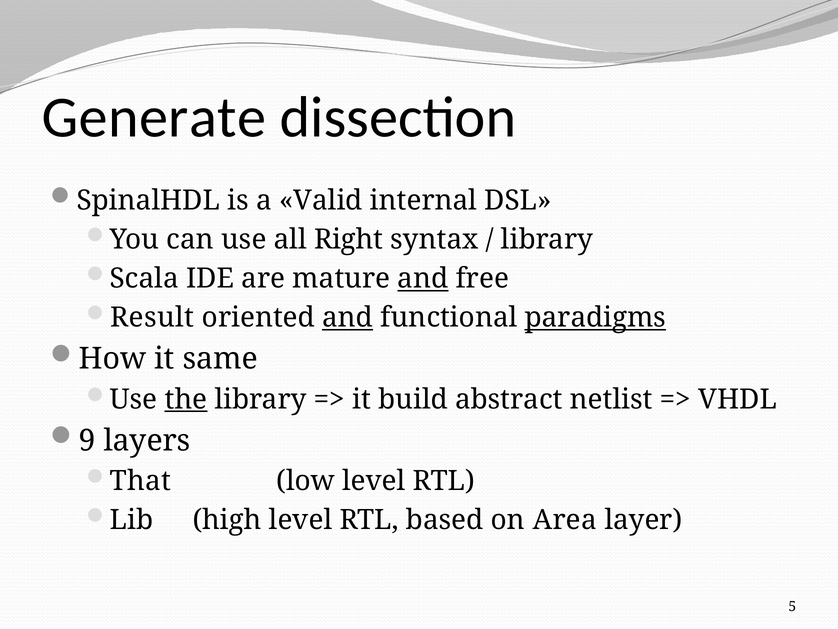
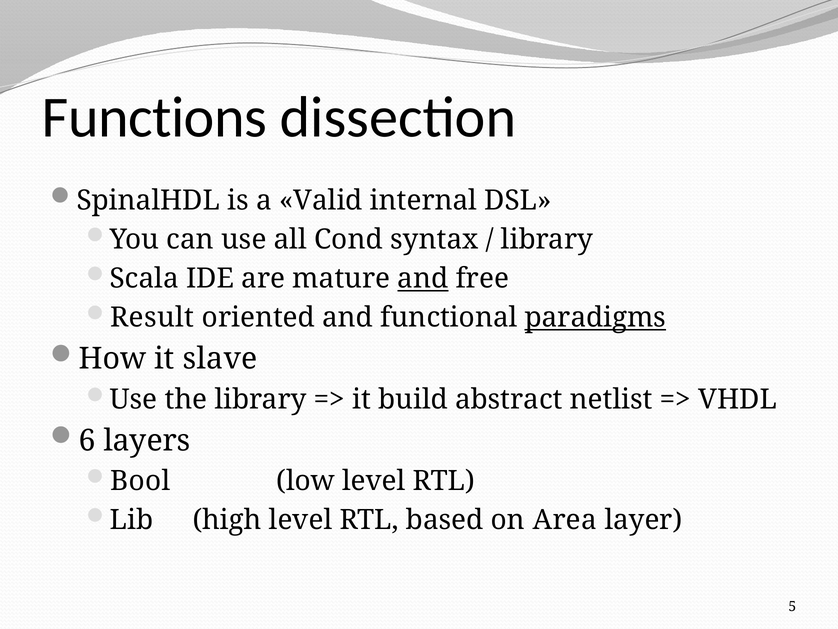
Generate: Generate -> Functions
Right: Right -> Cond
and at (348, 317) underline: present -> none
same: same -> slave
the underline: present -> none
9: 9 -> 6
That: That -> Bool
